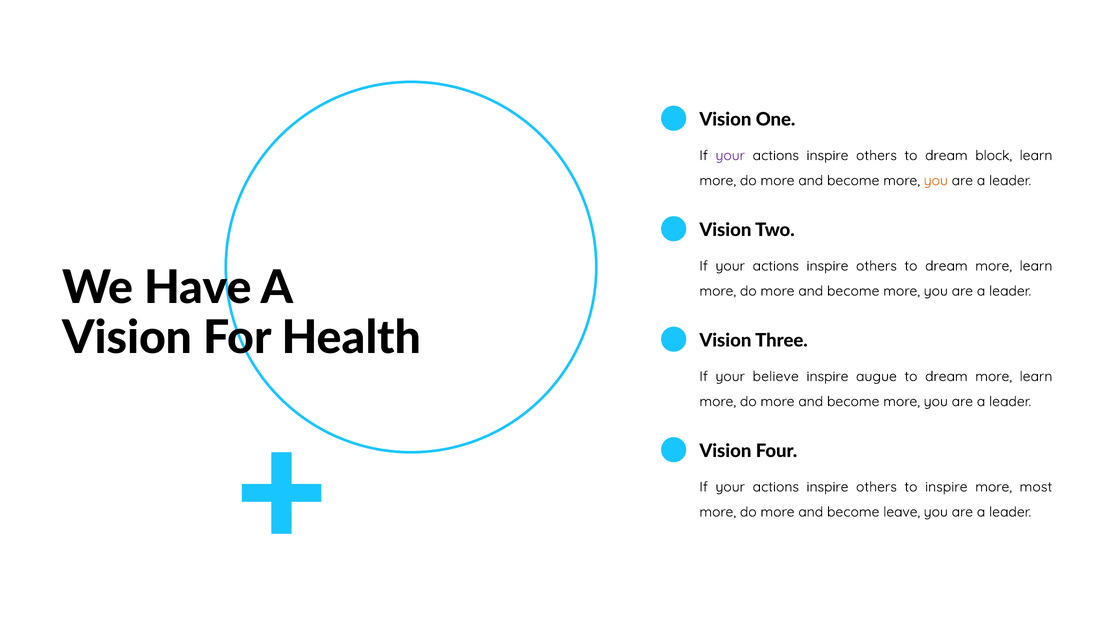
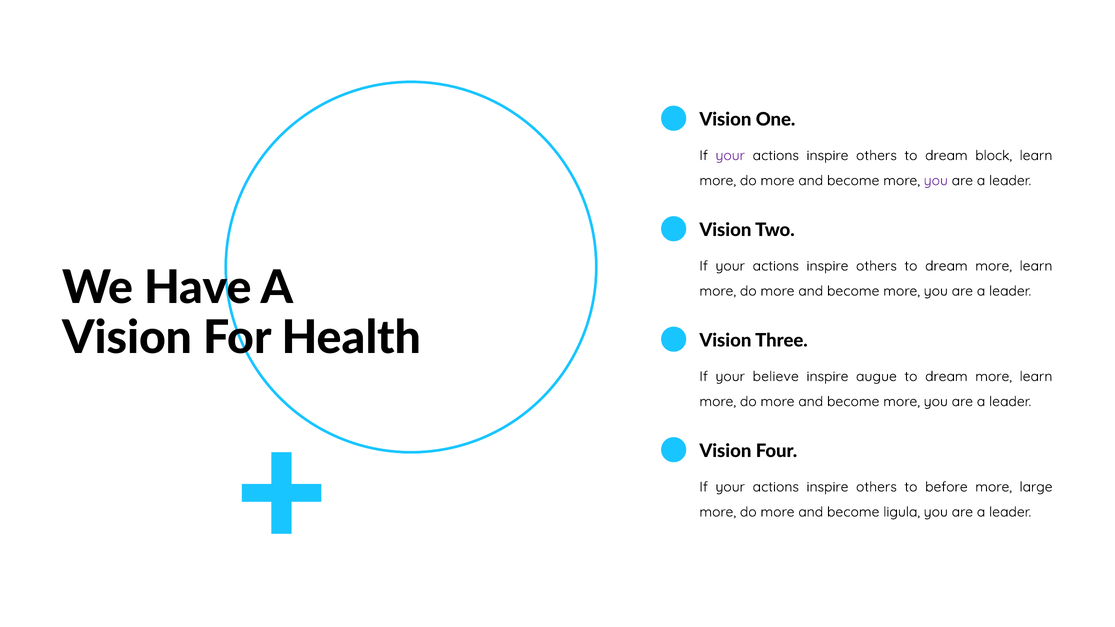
you at (936, 181) colour: orange -> purple
to inspire: inspire -> before
most: most -> large
leave: leave -> ligula
